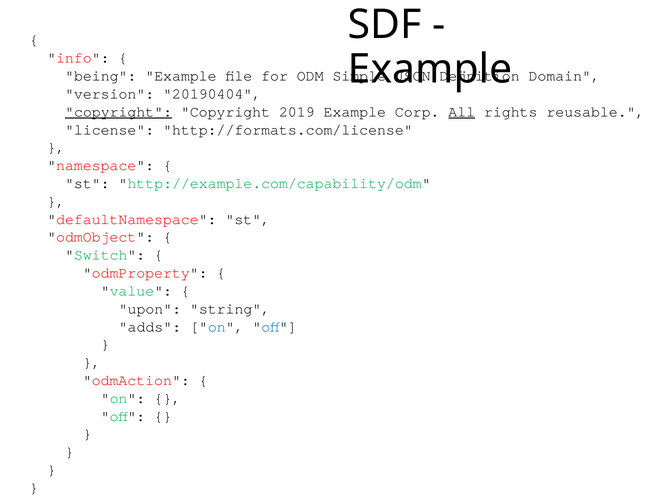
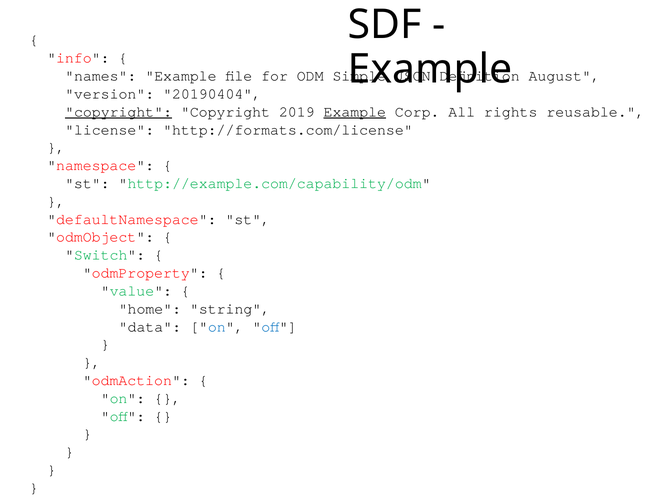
being: being -> names
Domain: Domain -> August
Example at (355, 112) underline: none -> present
All underline: present -> none
upon: upon -> home
adds: adds -> data
